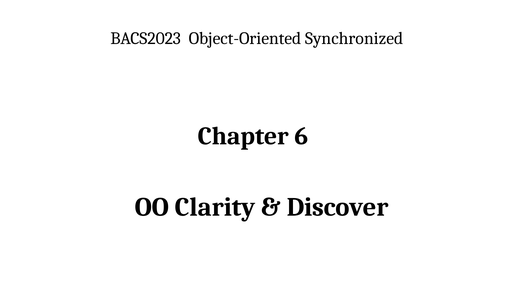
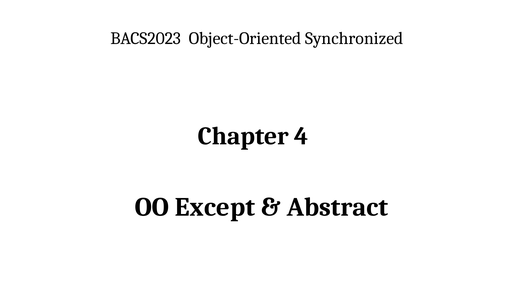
6: 6 -> 4
Clarity: Clarity -> Except
Discover: Discover -> Abstract
